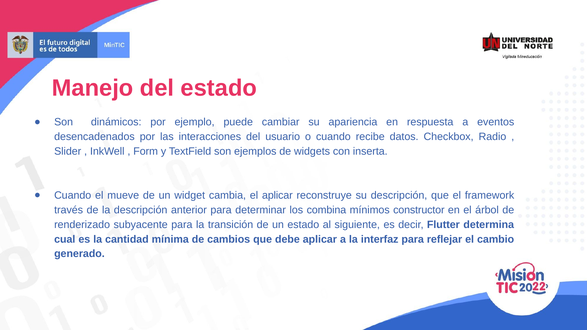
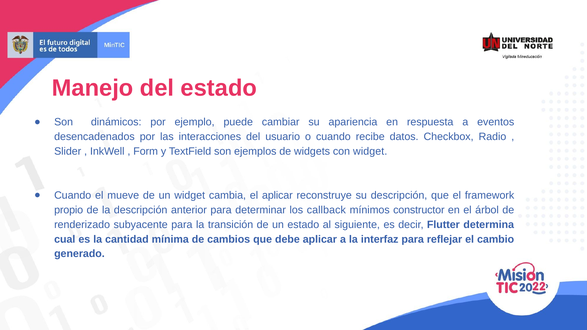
con inserta: inserta -> widget
través: través -> propio
combina: combina -> callback
